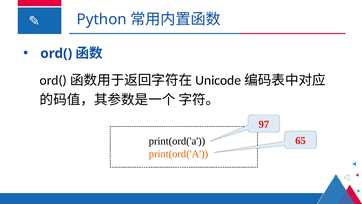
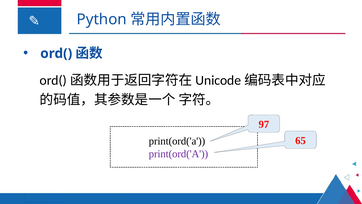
print(ord('A at (178, 154) colour: orange -> purple
